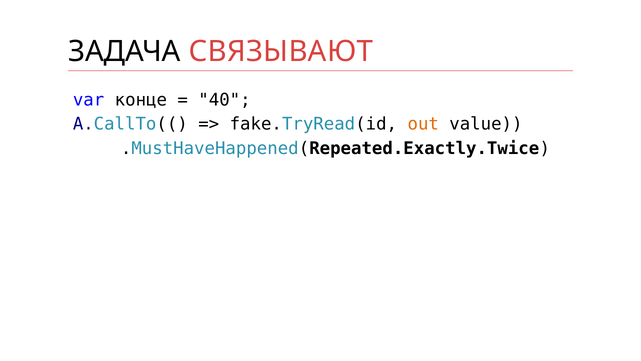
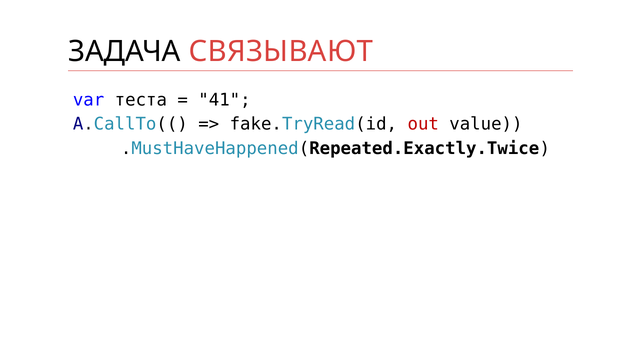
конце: конце -> теста
40: 40 -> 41
out colour: orange -> red
